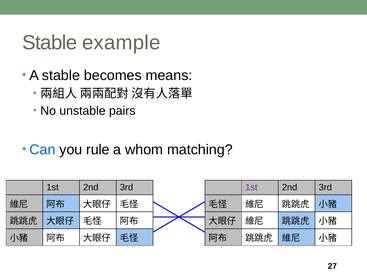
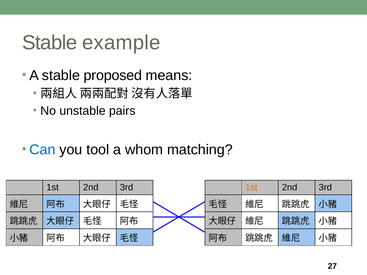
becomes: becomes -> proposed
rule: rule -> tool
1st at (251, 188) colour: purple -> orange
